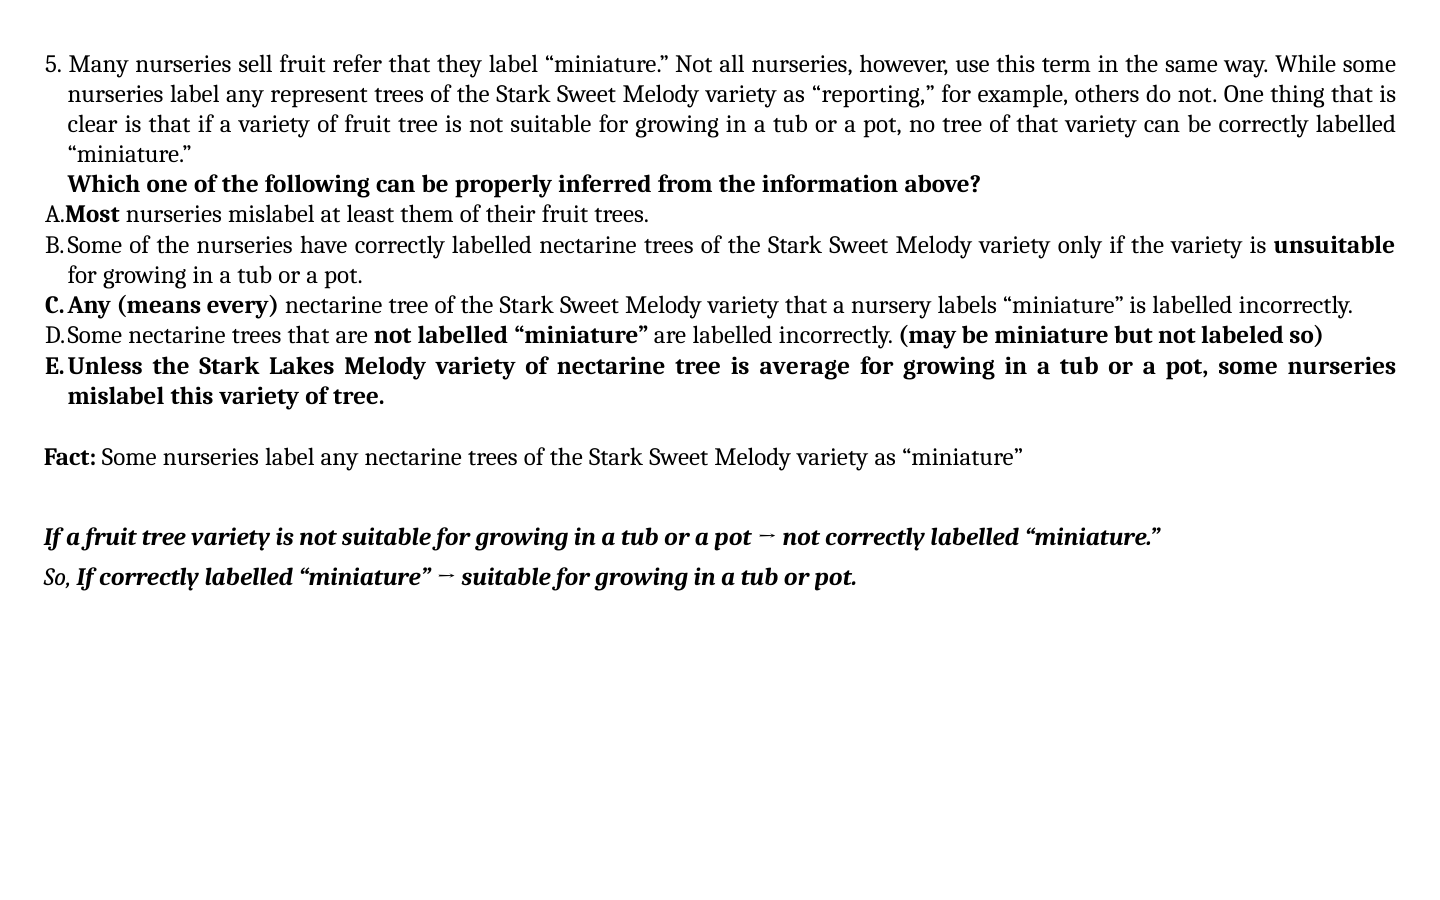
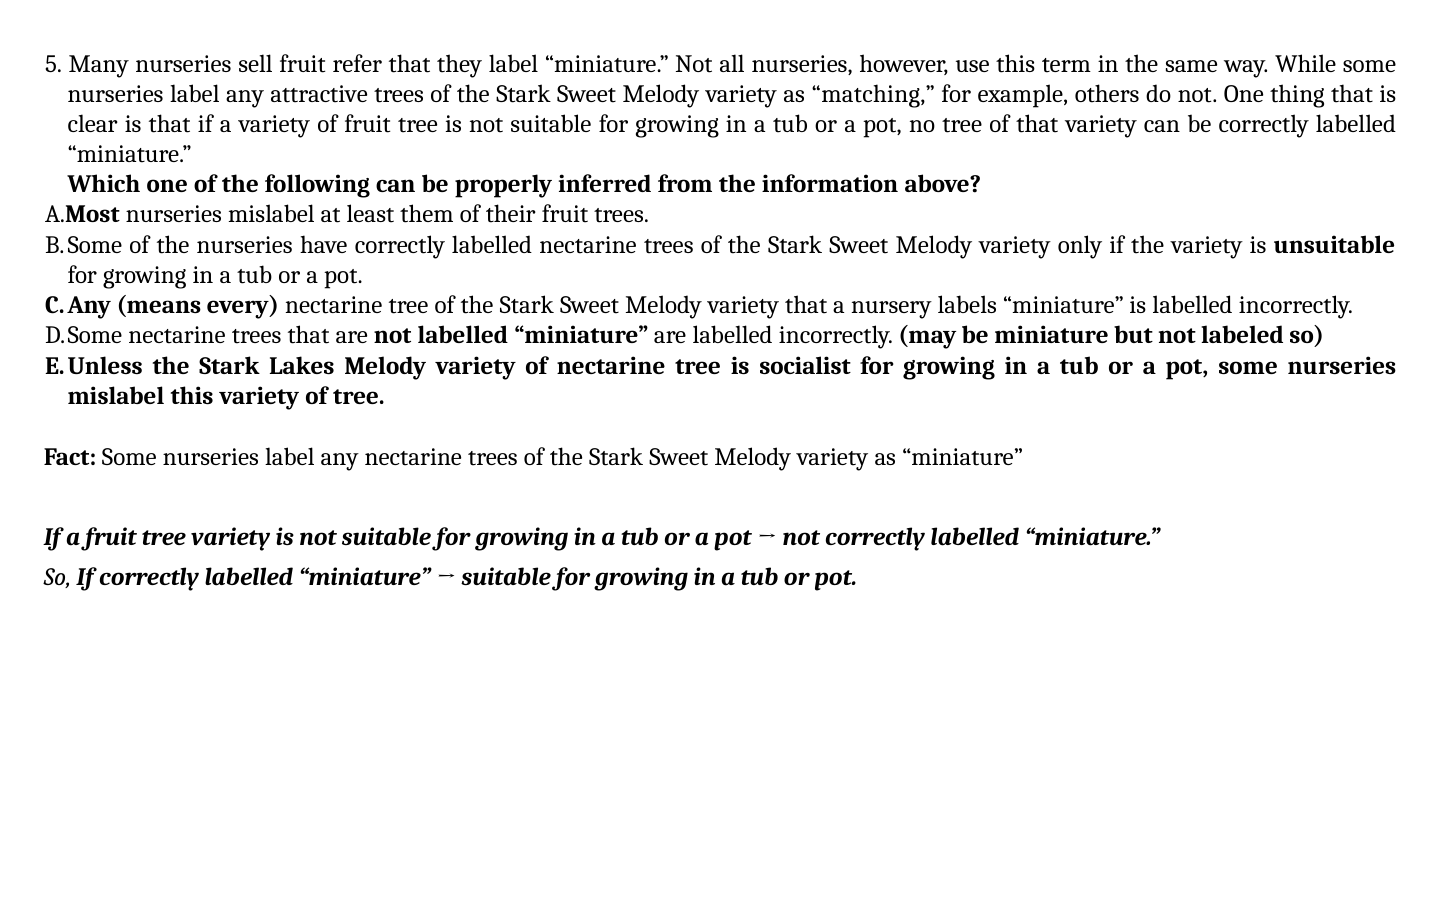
represent: represent -> attractive
reporting: reporting -> matching
average: average -> socialist
